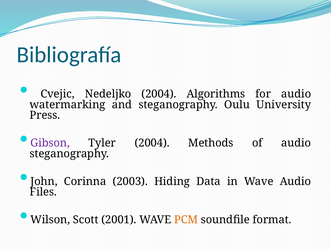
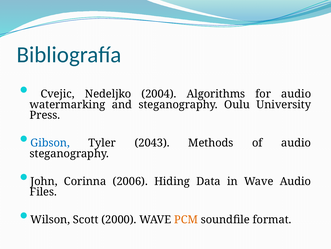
Gibson colour: purple -> blue
Tyler 2004: 2004 -> 2043
2003: 2003 -> 2006
2001: 2001 -> 2000
